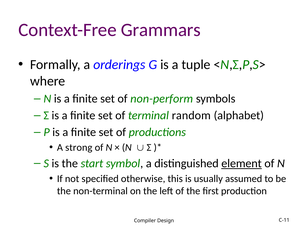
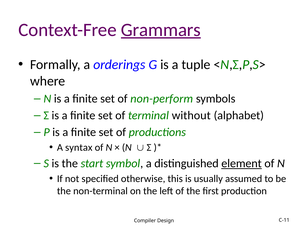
Grammars underline: none -> present
random: random -> without
strong: strong -> syntax
